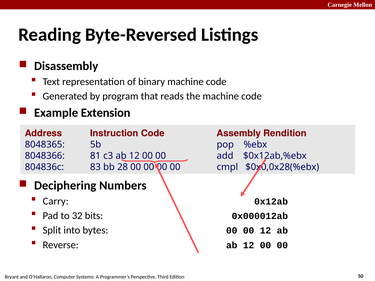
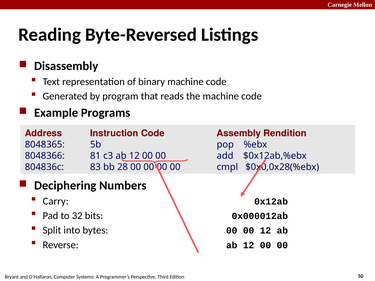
Extension: Extension -> Programs
